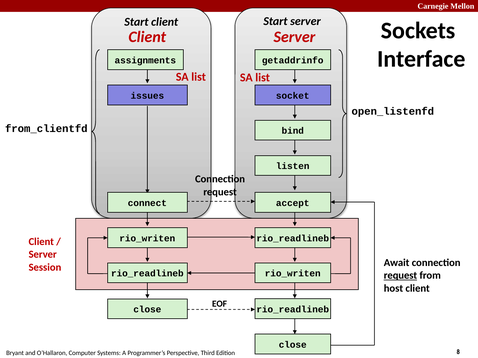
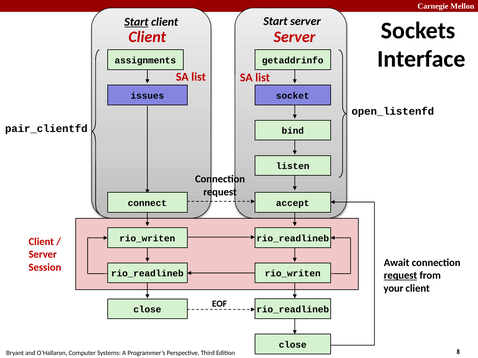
Start at (136, 22) underline: none -> present
from_clientfd: from_clientfd -> pair_clientfd
host: host -> your
